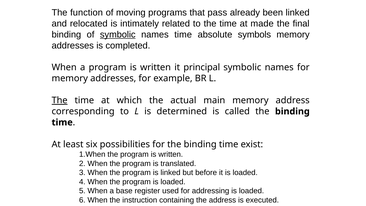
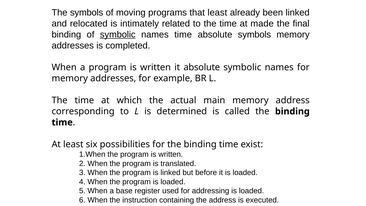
The function: function -> symbols
that pass: pass -> least
it principal: principal -> absolute
The at (60, 100) underline: present -> none
